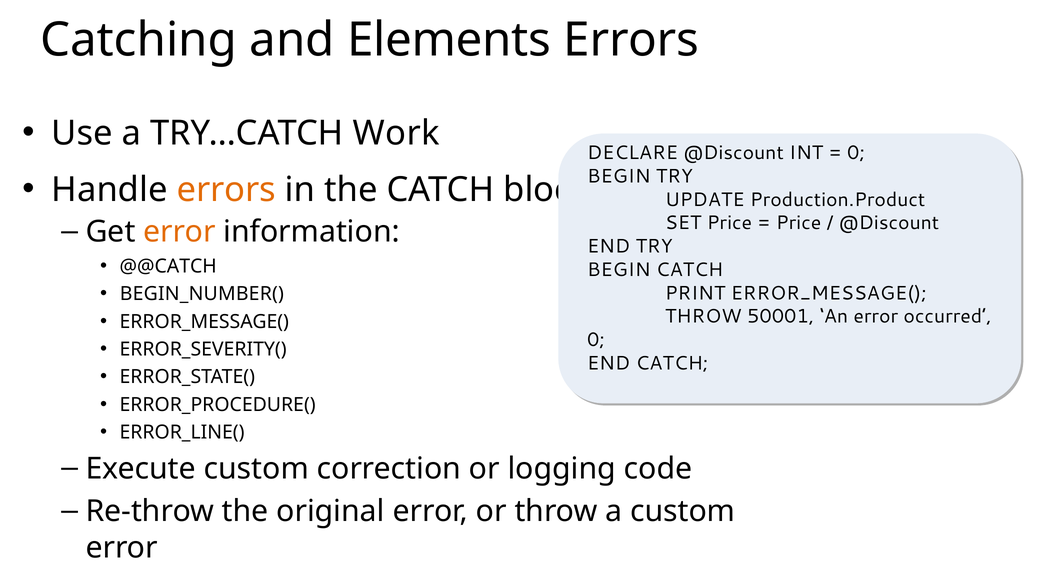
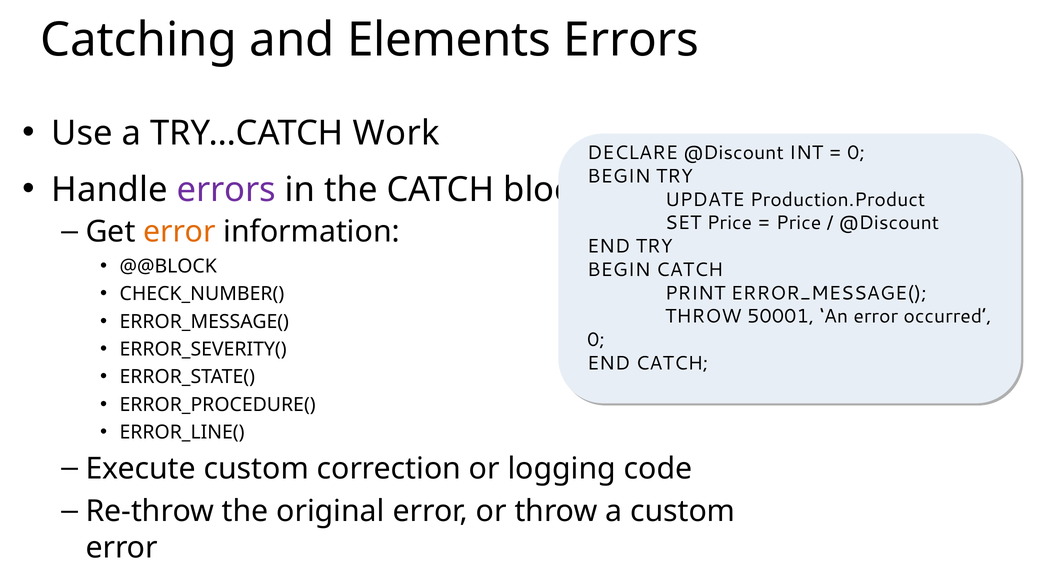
errors at (226, 190) colour: orange -> purple
@@CATCH: @@CATCH -> @@BLOCK
BEGIN_NUMBER(: BEGIN_NUMBER( -> CHECK_NUMBER(
